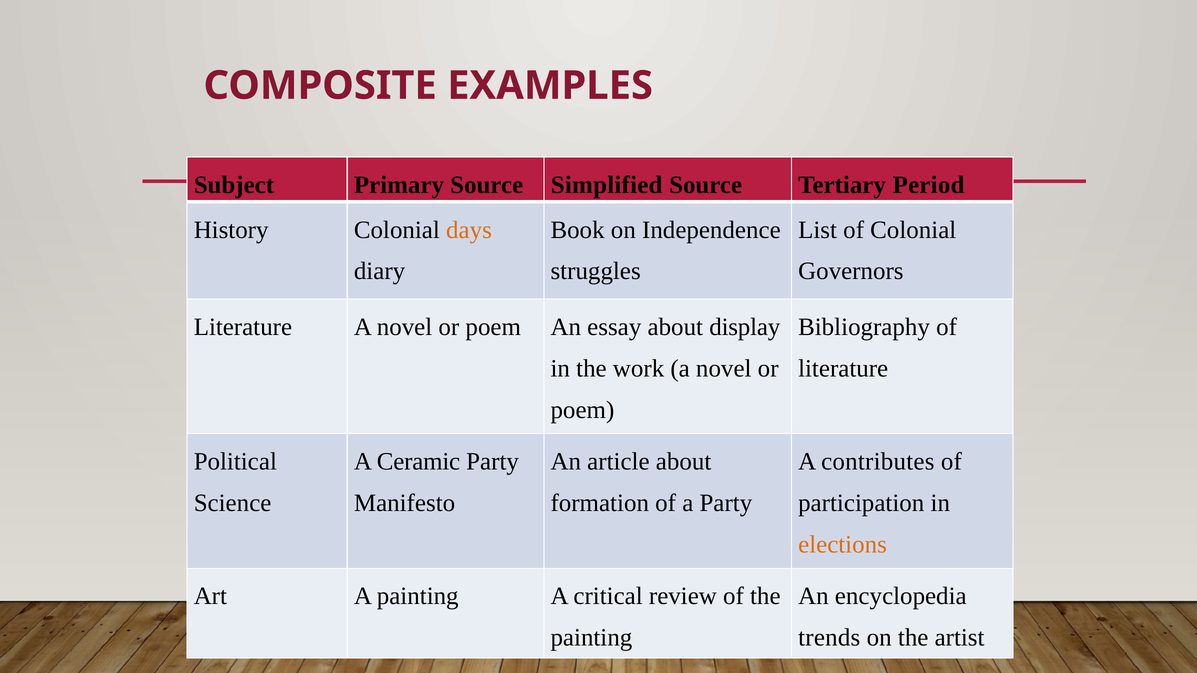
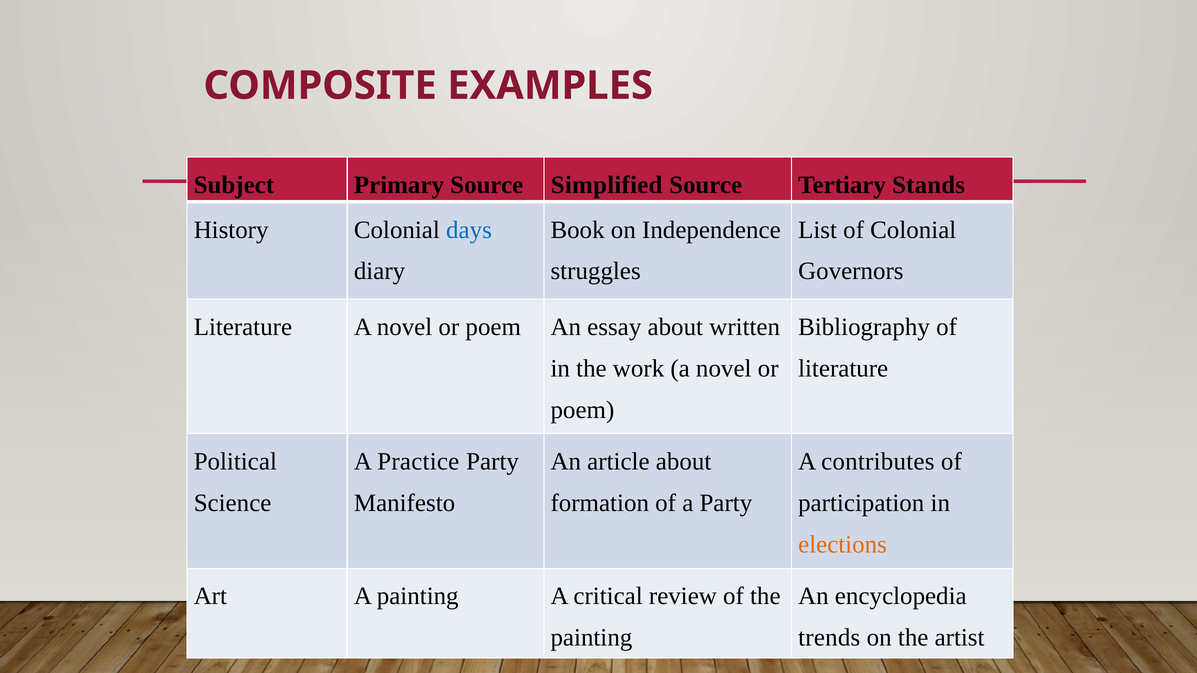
Period: Period -> Stands
days colour: orange -> blue
display: display -> written
Ceramic: Ceramic -> Practice
